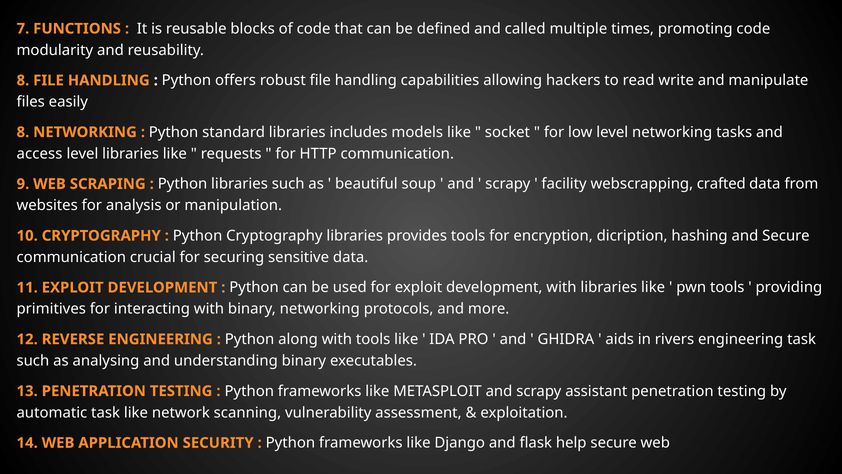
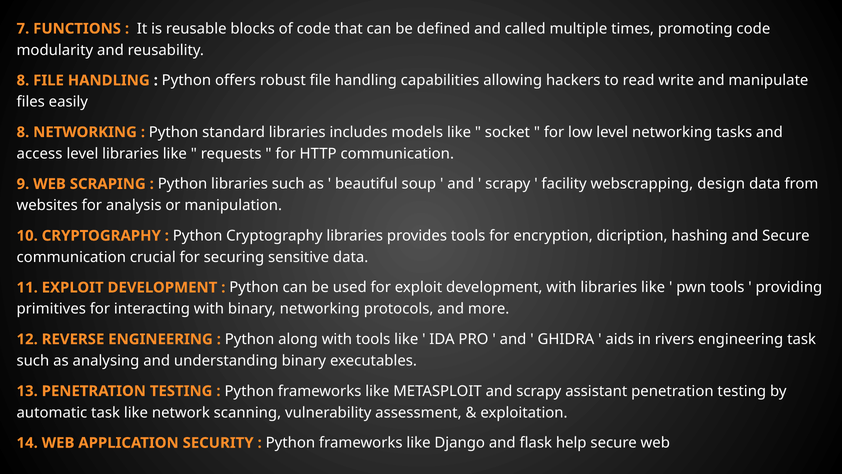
crafted: crafted -> design
